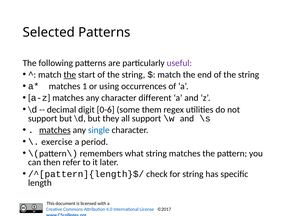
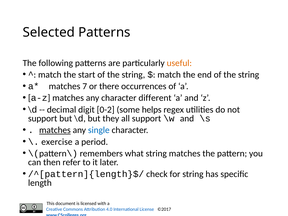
useful colour: purple -> orange
the at (70, 75) underline: present -> none
1: 1 -> 7
using: using -> there
0-6: 0-6 -> 0-2
them: them -> helps
